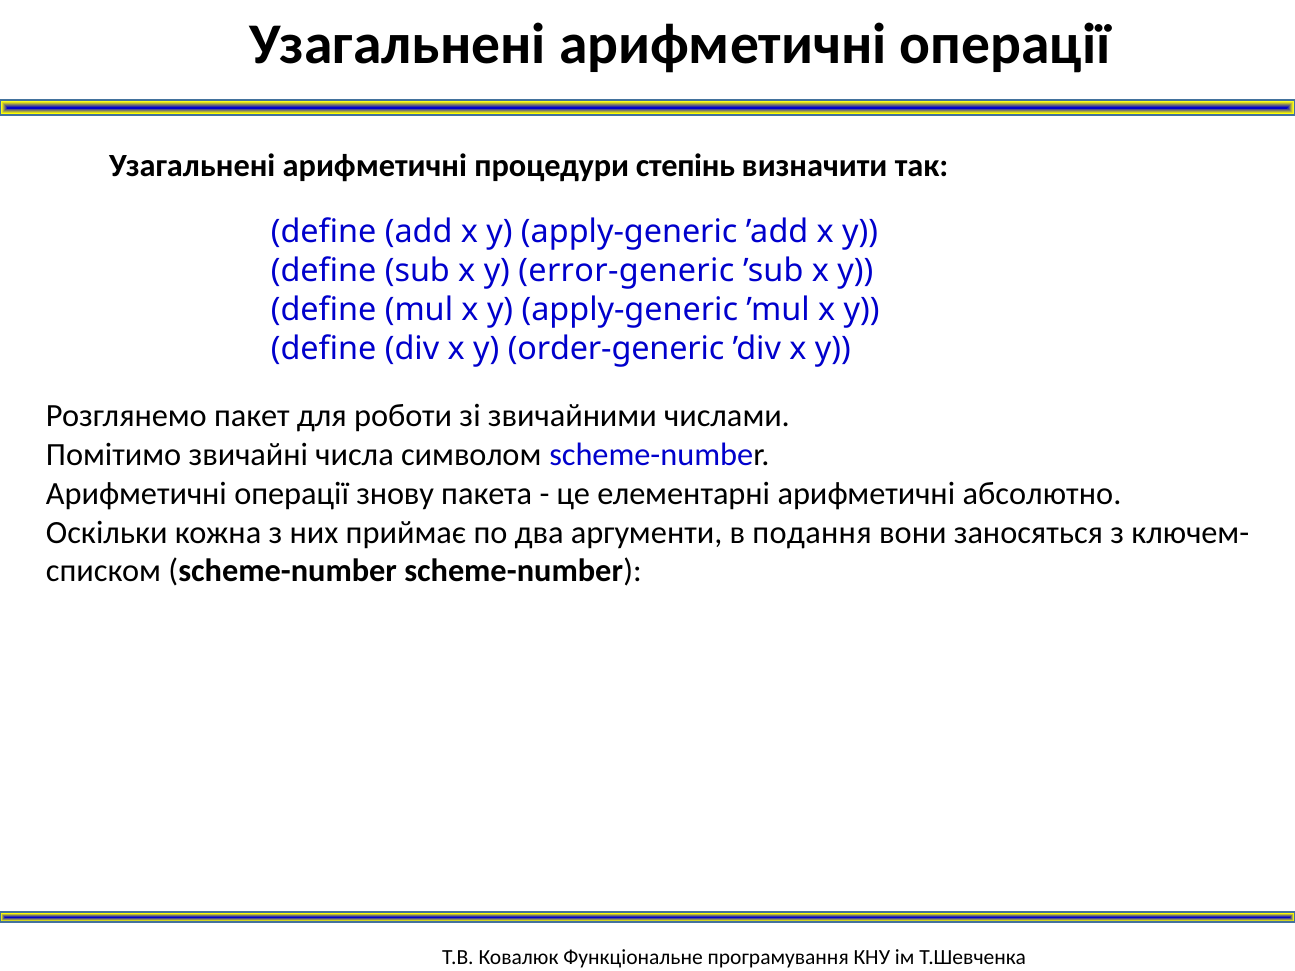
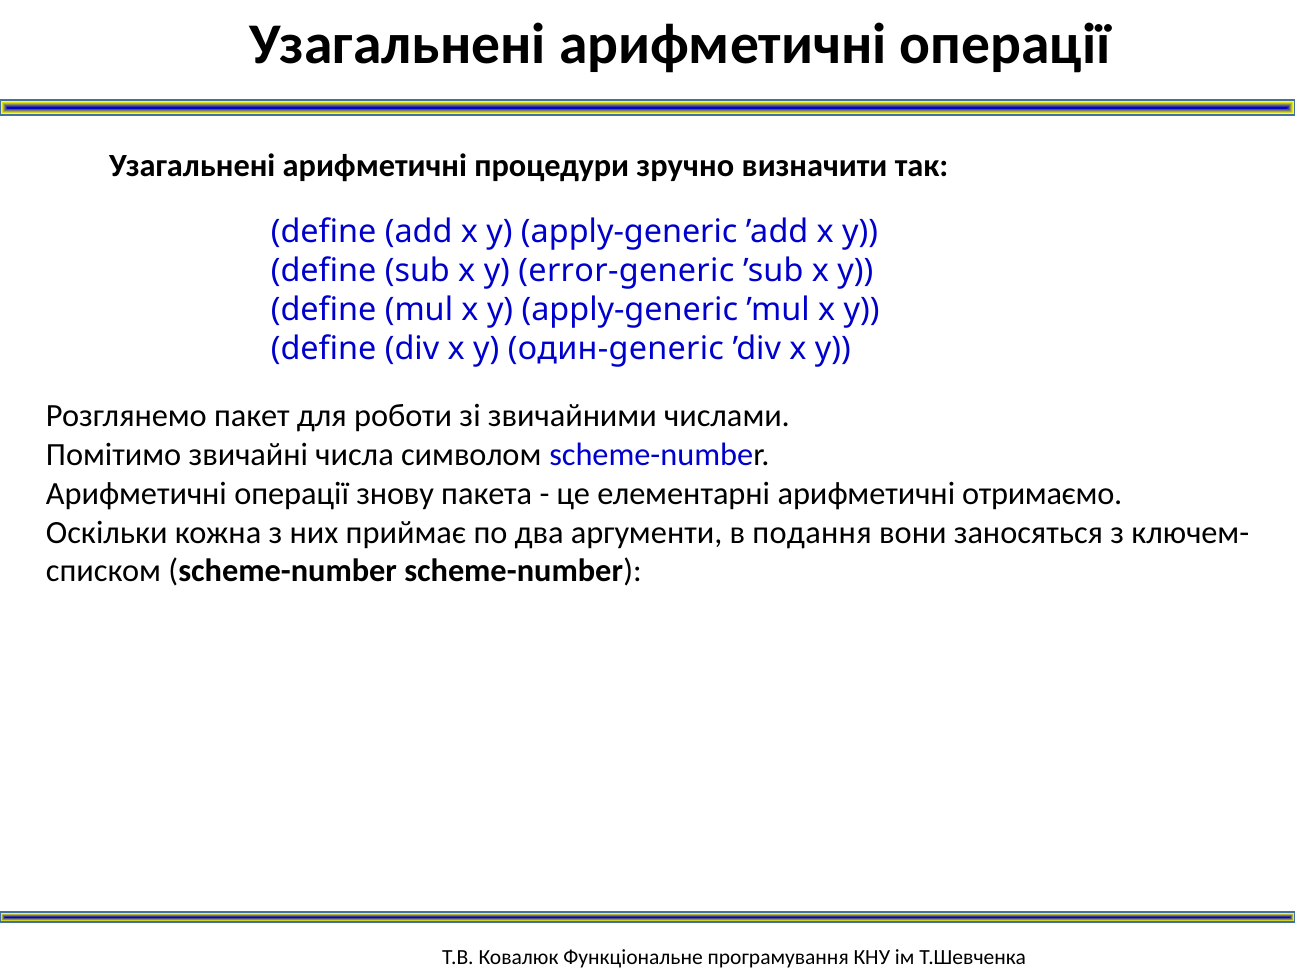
степінь: степінь -> зручно
order-generic: order-generic -> один-generic
абсолютно: абсолютно -> отримаємо
